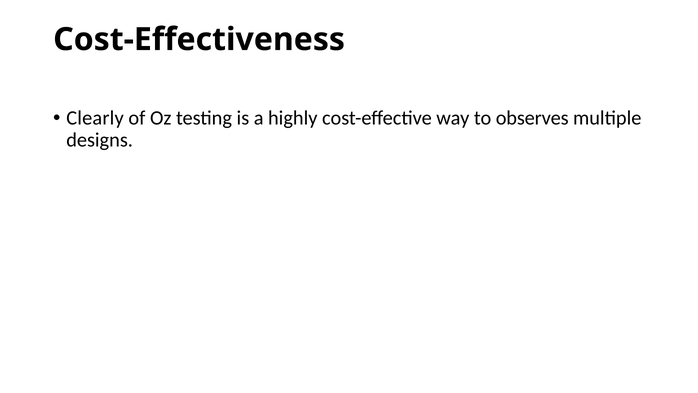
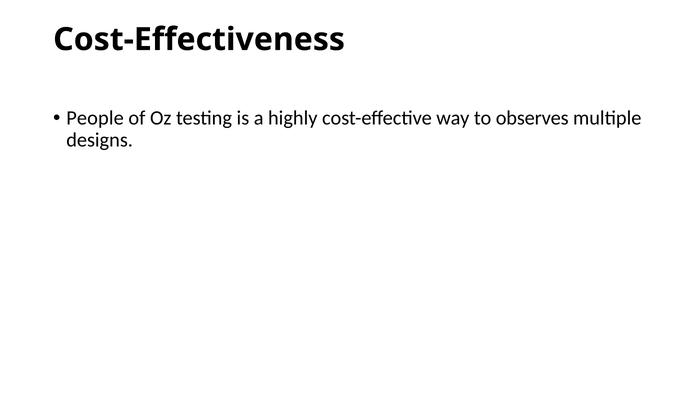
Clearly: Clearly -> People
